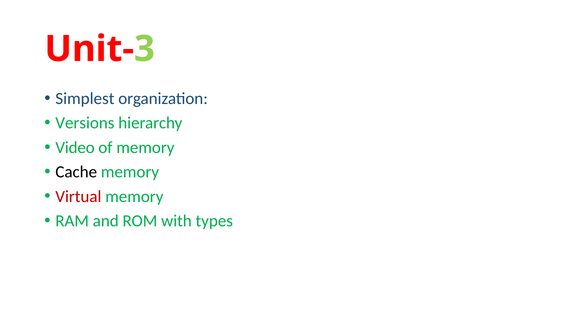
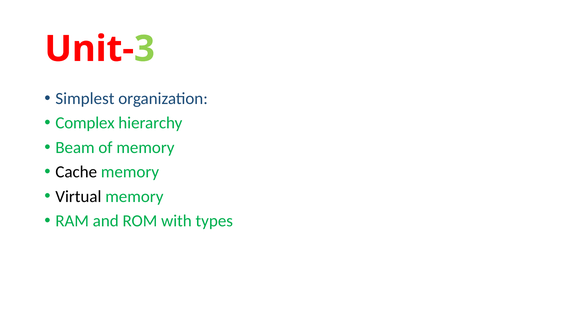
Versions: Versions -> Complex
Video: Video -> Beam
Virtual colour: red -> black
